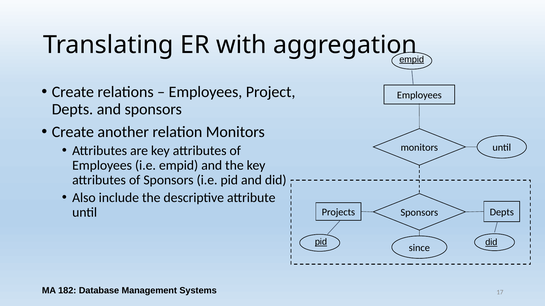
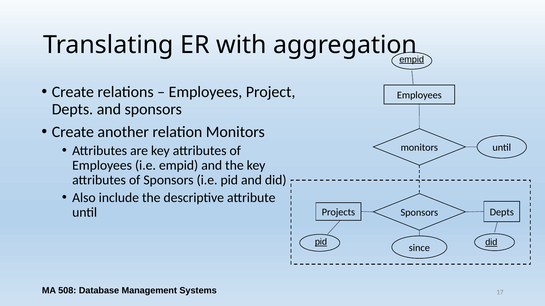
182: 182 -> 508
